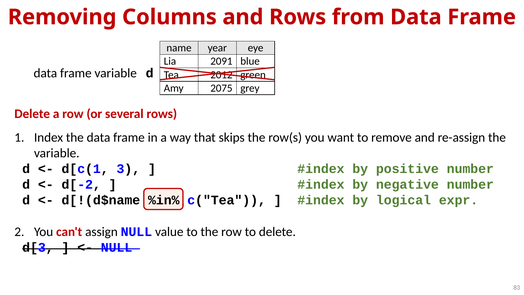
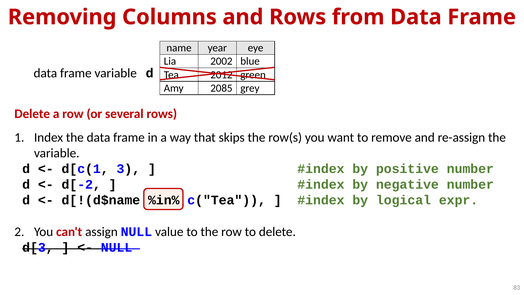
2091: 2091 -> 2002
2075: 2075 -> 2085
